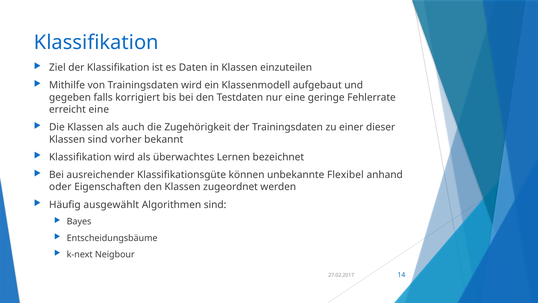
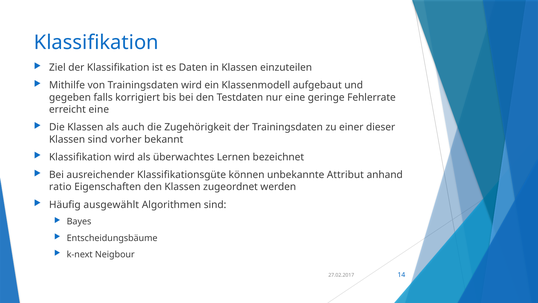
Flexibel: Flexibel -> Attribut
oder: oder -> ratio
